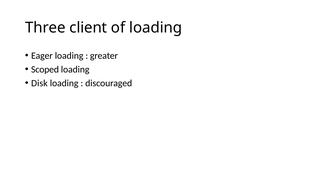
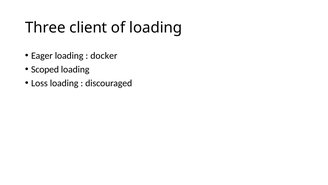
greater: greater -> docker
Disk: Disk -> Loss
